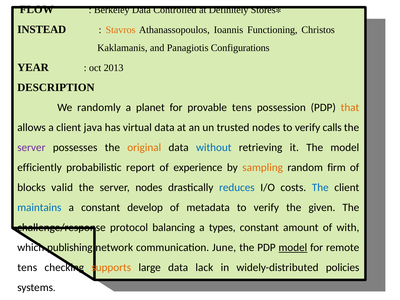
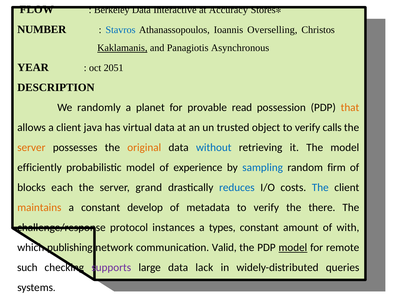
Controlled: Controlled -> Interactive
Definitely: Definitely -> Accuracy
INSTEAD: INSTEAD -> NUMBER
Stavros colour: orange -> blue
Functioning: Functioning -> Overselling
Kaklamanis underline: none -> present
Configurations: Configurations -> Asynchronous
2013: 2013 -> 2051
provable tens: tens -> read
trusted nodes: nodes -> object
server at (31, 147) colour: purple -> orange
probabilistic report: report -> model
sampling colour: orange -> blue
valid: valid -> each
server nodes: nodes -> grand
maintains colour: blue -> orange
given: given -> there
balancing: balancing -> instances
June: June -> Valid
tens at (27, 267): tens -> such
supports colour: orange -> purple
policies: policies -> queries
